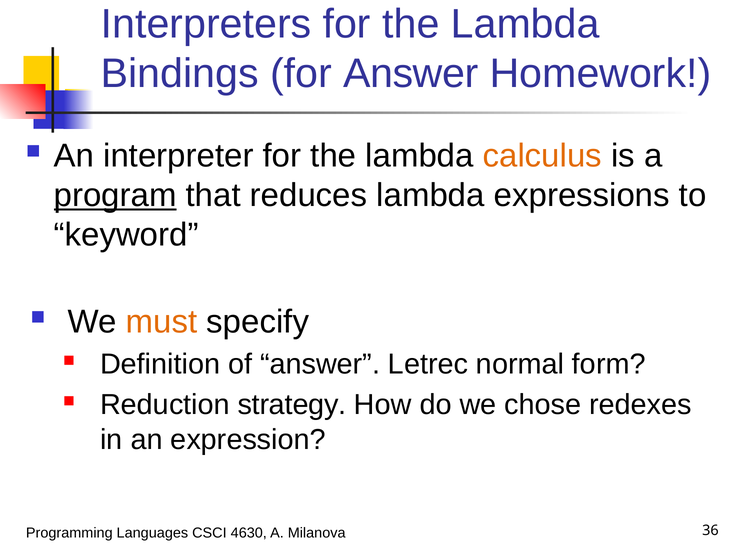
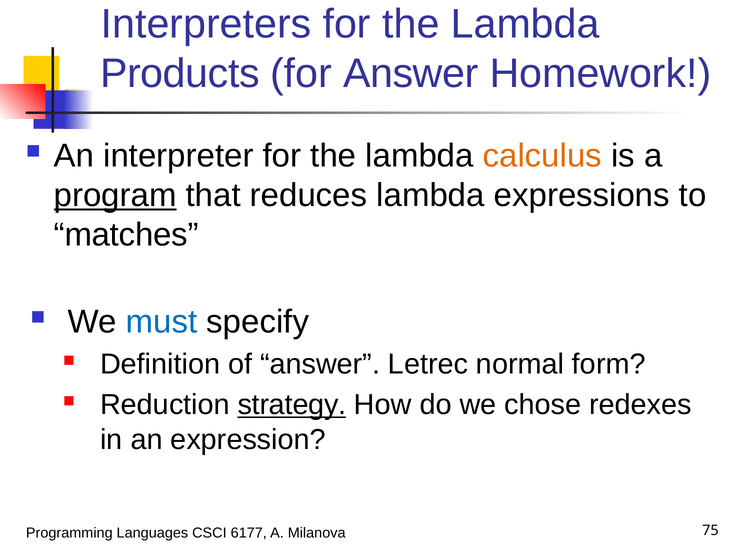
Bindings: Bindings -> Products
keyword: keyword -> matches
must colour: orange -> blue
strategy underline: none -> present
4630: 4630 -> 6177
36: 36 -> 75
